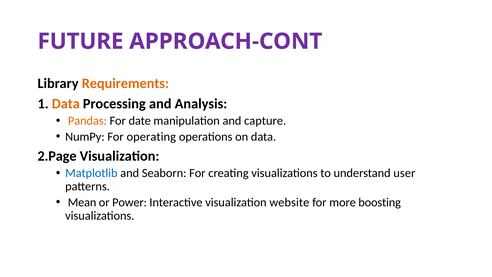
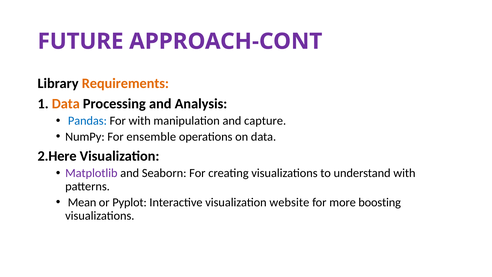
Pandas colour: orange -> blue
For date: date -> with
operating: operating -> ensemble
2.Page: 2.Page -> 2.Here
Matplotlib colour: blue -> purple
understand user: user -> with
Power: Power -> Pyplot
